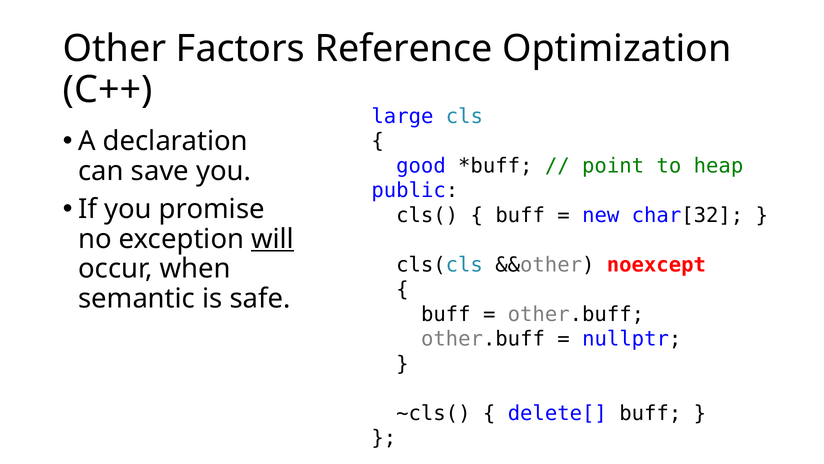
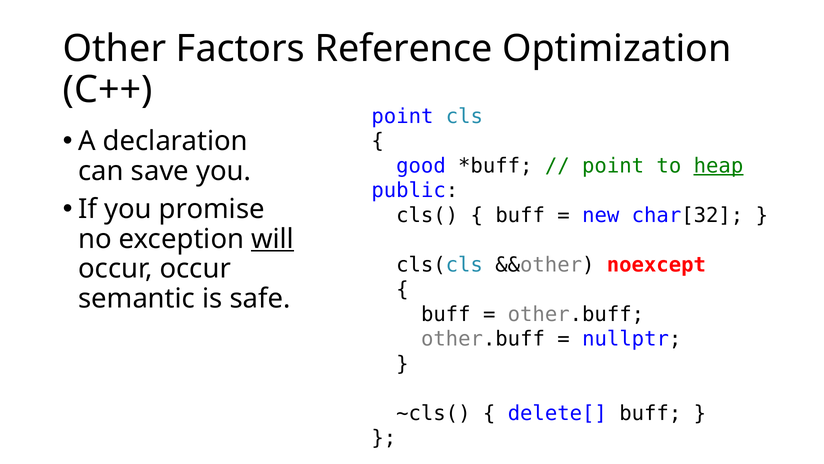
large at (402, 116): large -> point
heap underline: none -> present
occur when: when -> occur
